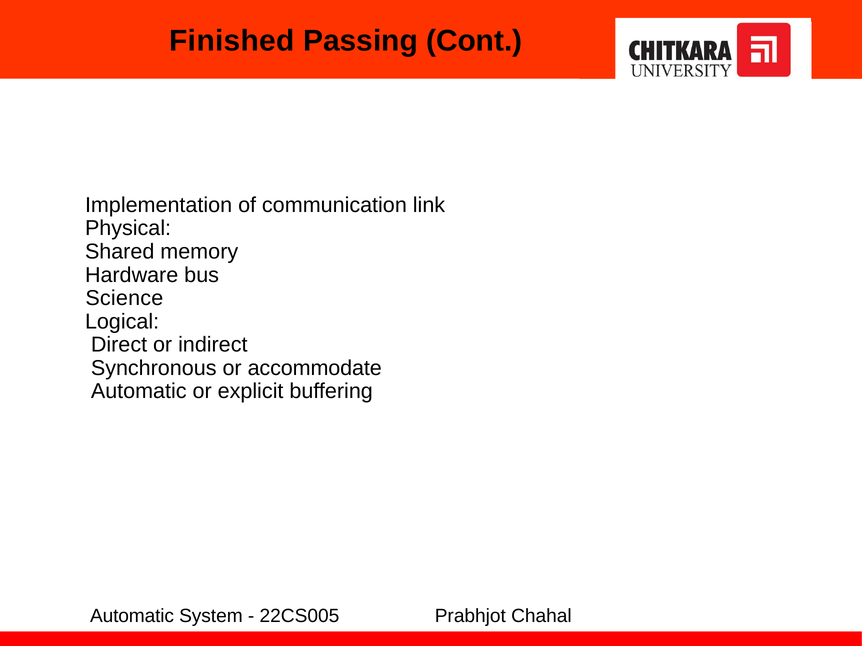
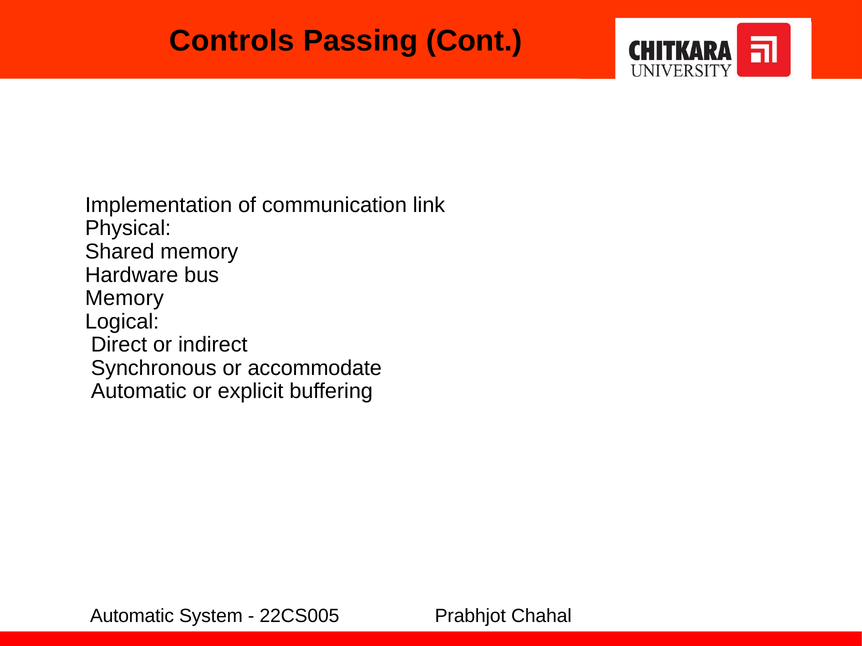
Finished: Finished -> Controls
Science at (124, 298): Science -> Memory
